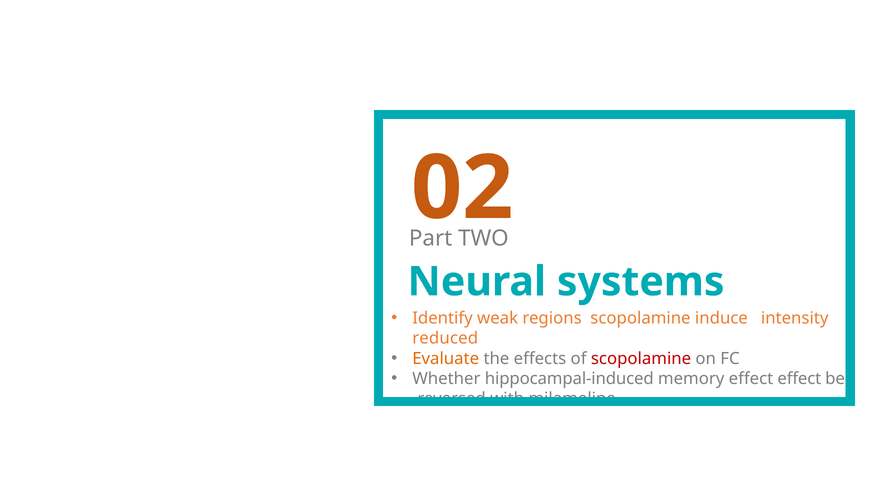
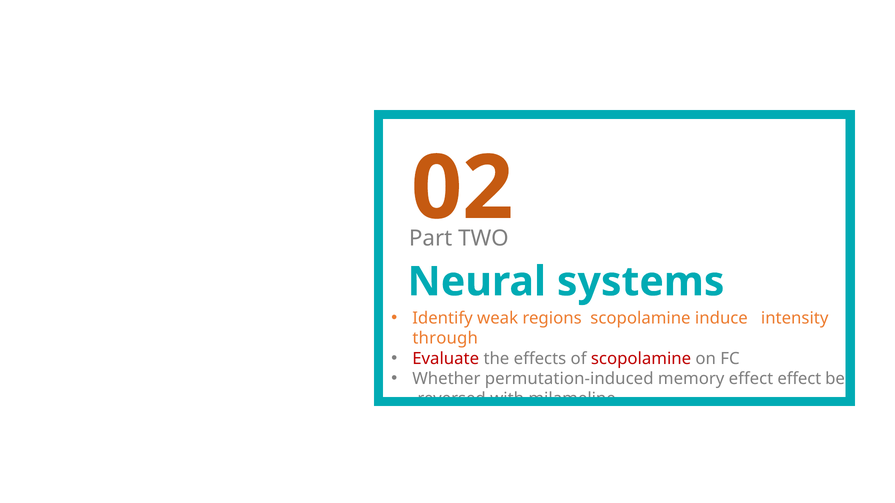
reduced: reduced -> through
Evaluate colour: orange -> red
hippocampal-induced: hippocampal-induced -> permutation-induced
